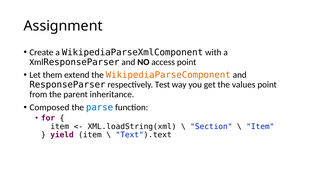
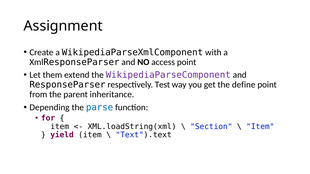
WikipediaParseComponent colour: orange -> purple
values: values -> define
Composed: Composed -> Depending
